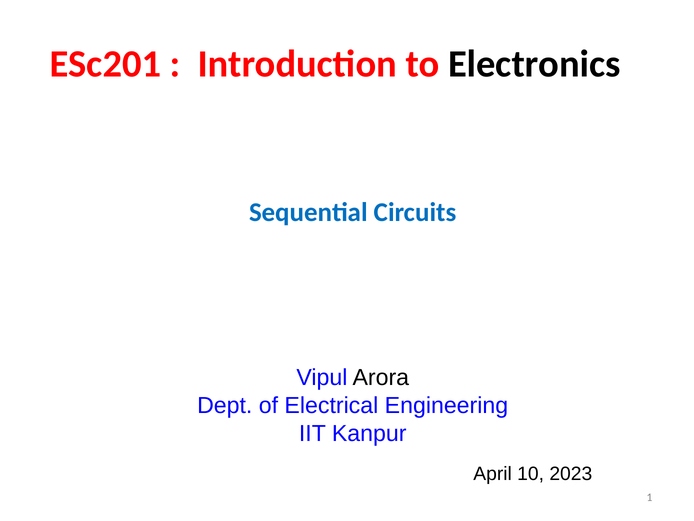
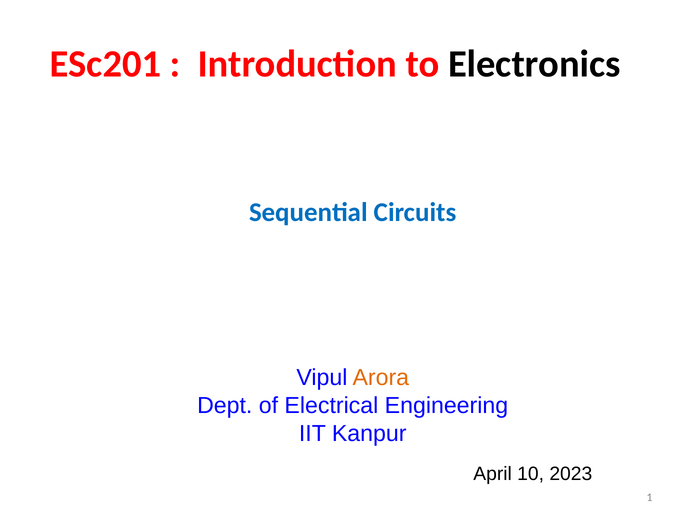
Arora colour: black -> orange
